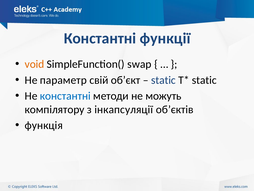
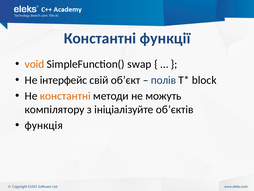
параметр: параметр -> інтерфейс
static at (163, 80): static -> полів
static at (204, 80): static -> block
константні at (65, 96) colour: blue -> orange
інкапсуляції: інкапсуляції -> ініціалізуйте
